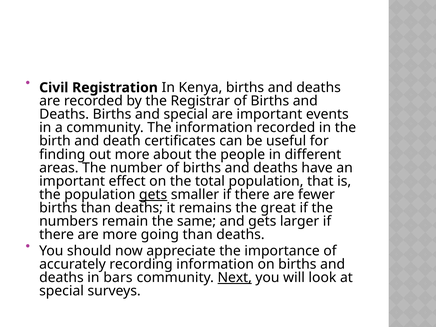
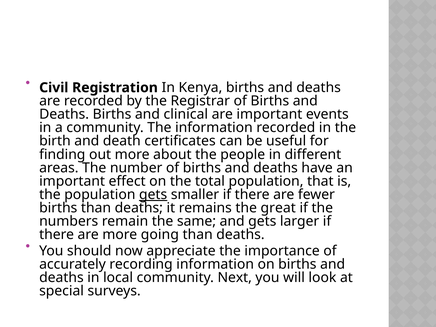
and special: special -> clinical
bars: bars -> local
Next underline: present -> none
